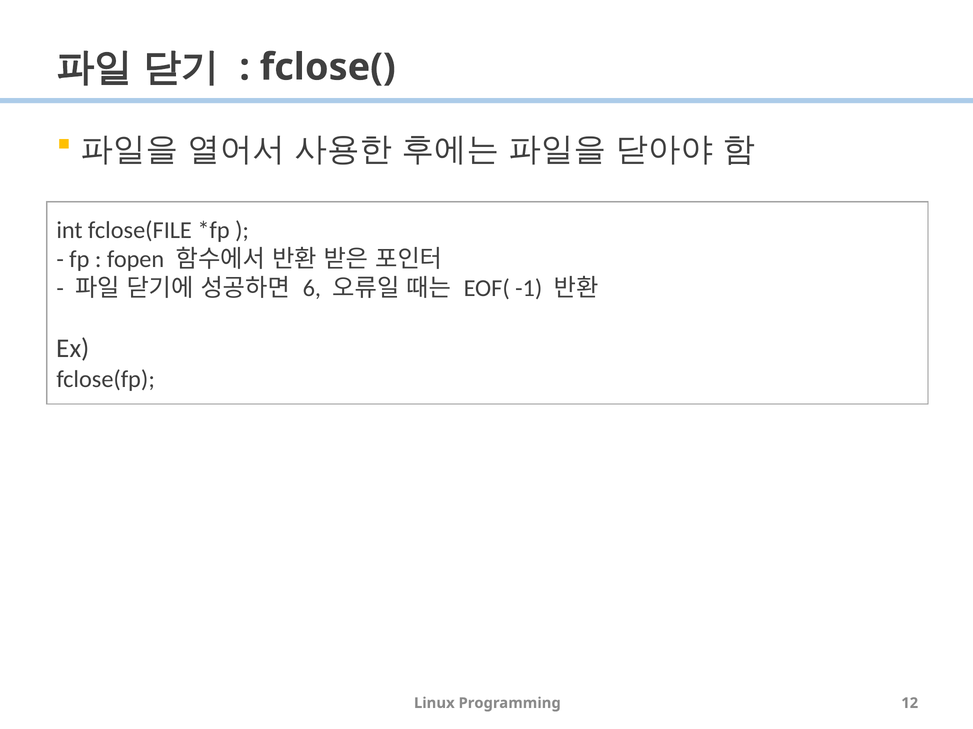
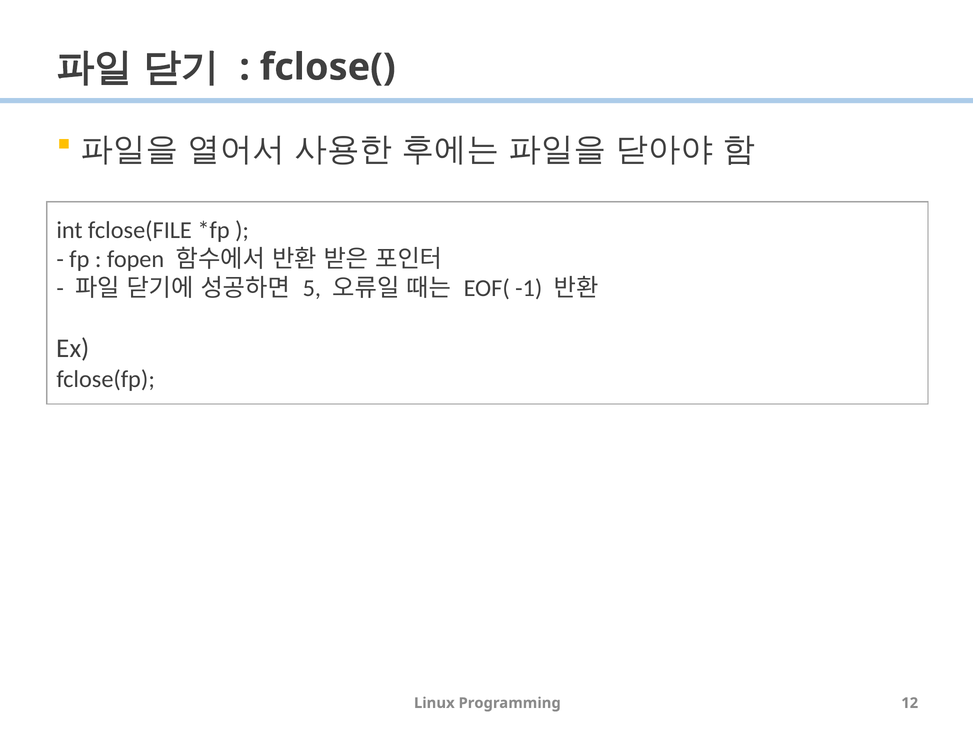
6: 6 -> 5
